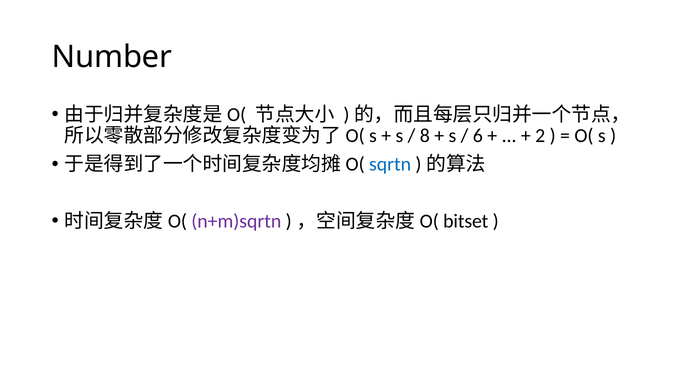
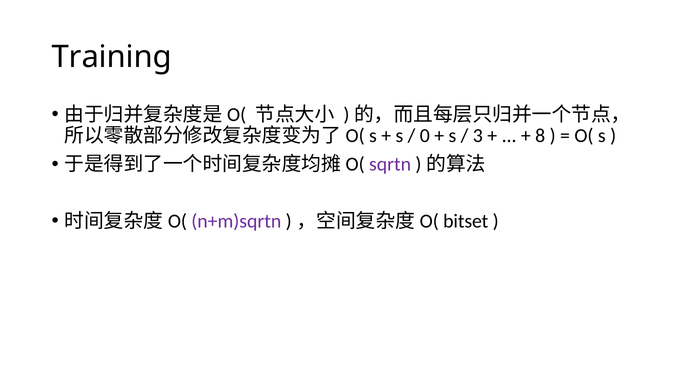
Number: Number -> Training
8: 8 -> 0
6: 6 -> 3
2: 2 -> 8
sqrtn colour: blue -> purple
